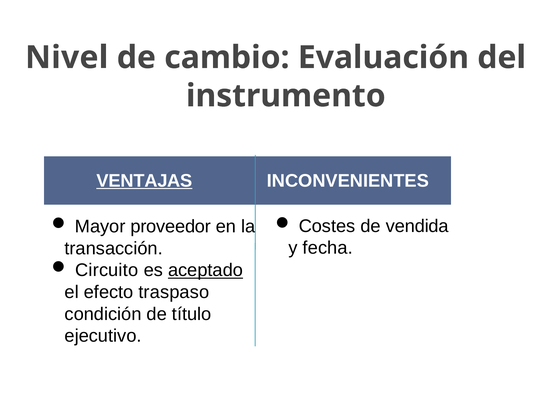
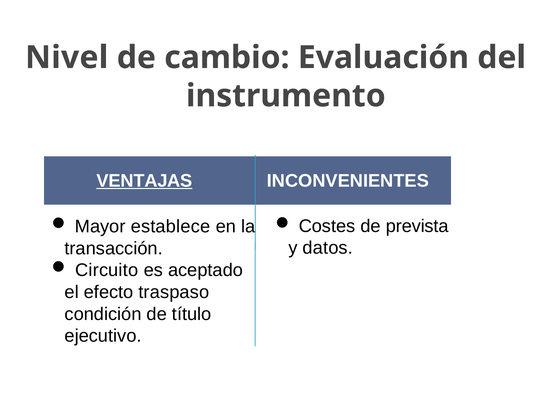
vendida: vendida -> prevista
proveedor: proveedor -> establece
fecha: fecha -> datos
aceptado underline: present -> none
